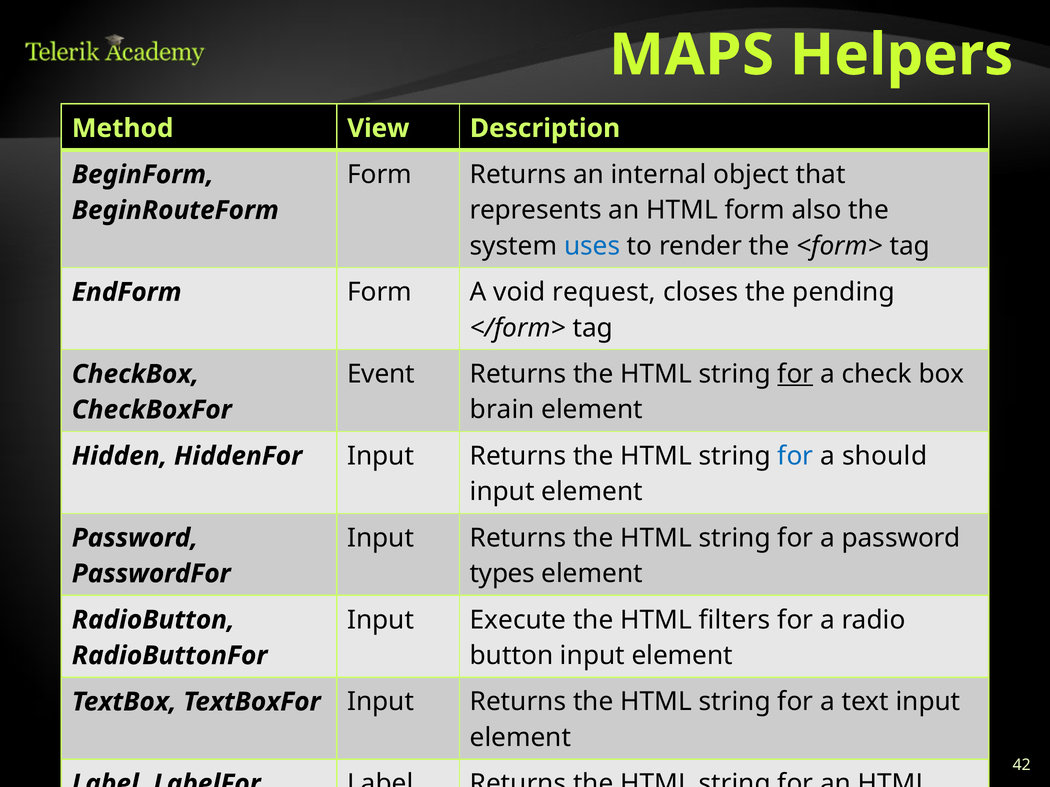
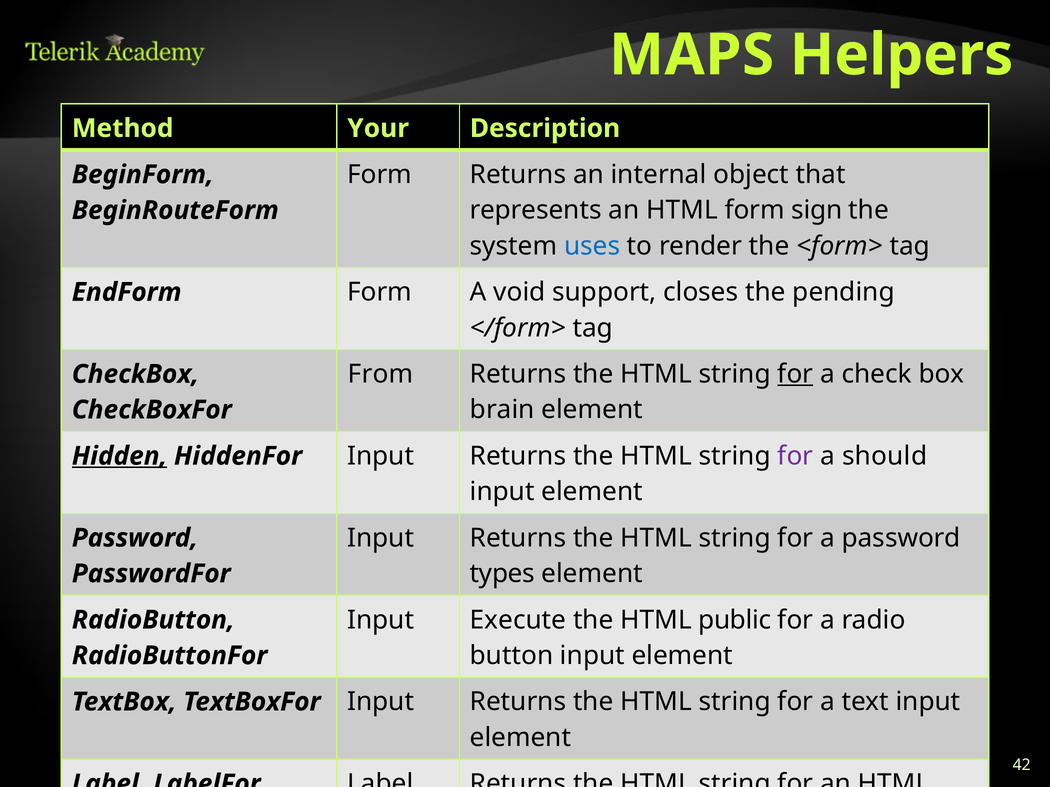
View: View -> Your
also: also -> sign
request: request -> support
Event: Event -> From
Hidden underline: none -> present
for at (795, 456) colour: blue -> purple
filters: filters -> public
